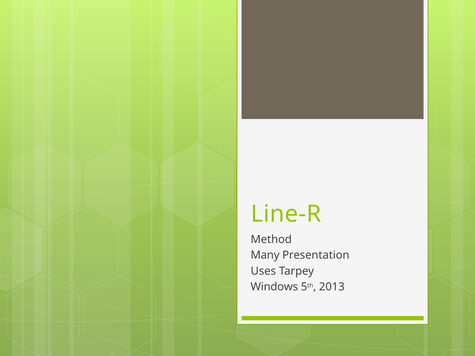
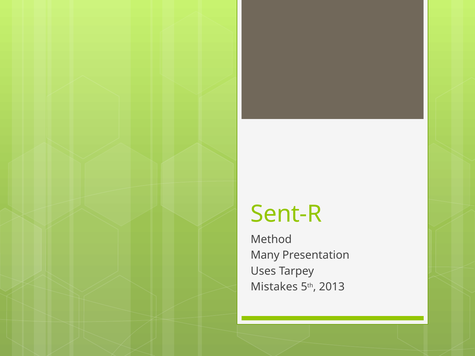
Line-R: Line-R -> Sent-R
Windows: Windows -> Mistakes
